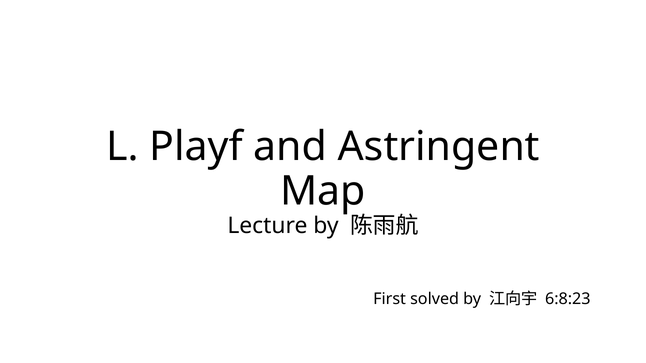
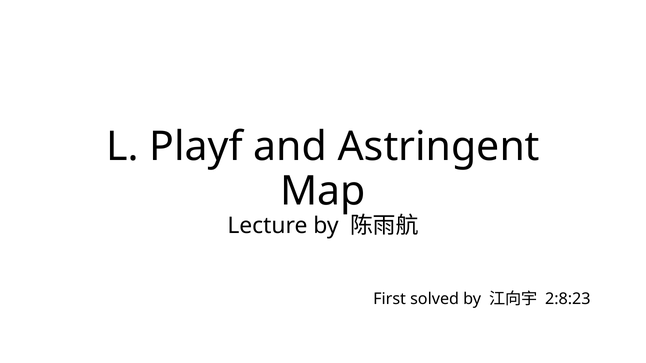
6:8:23: 6:8:23 -> 2:8:23
